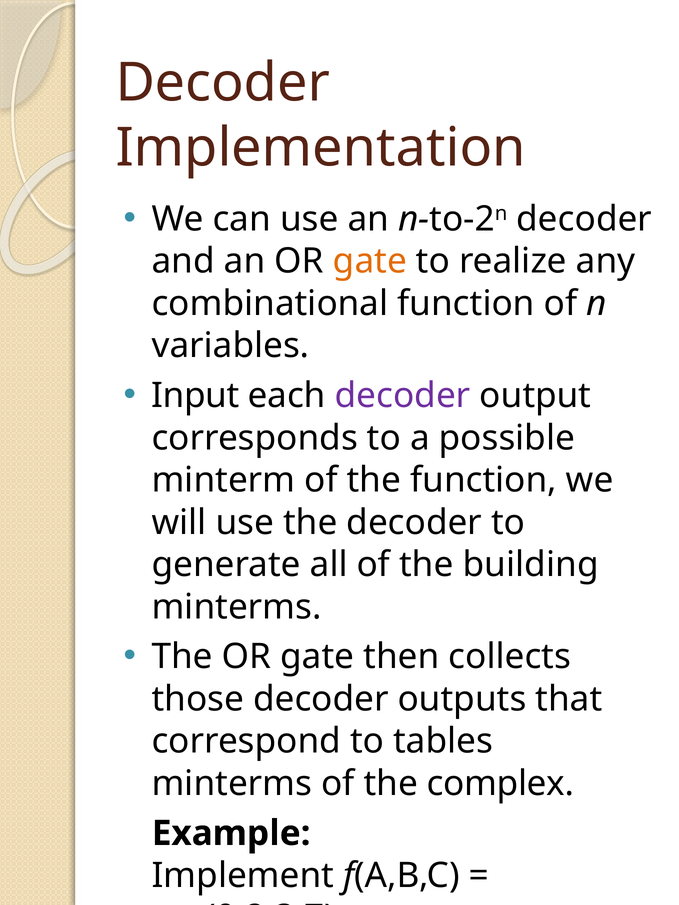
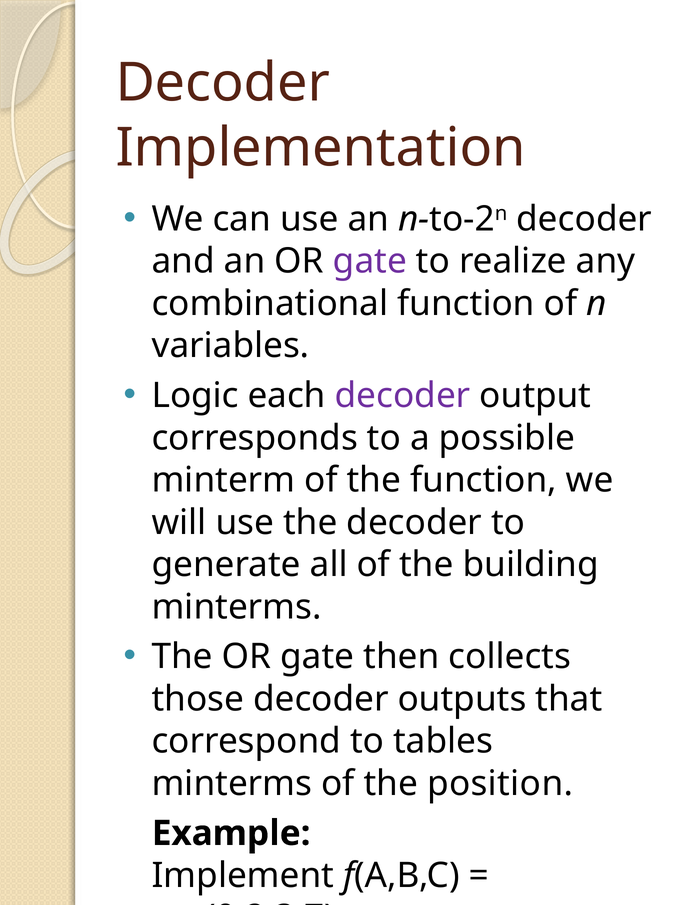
gate at (370, 261) colour: orange -> purple
Input: Input -> Logic
complex: complex -> position
